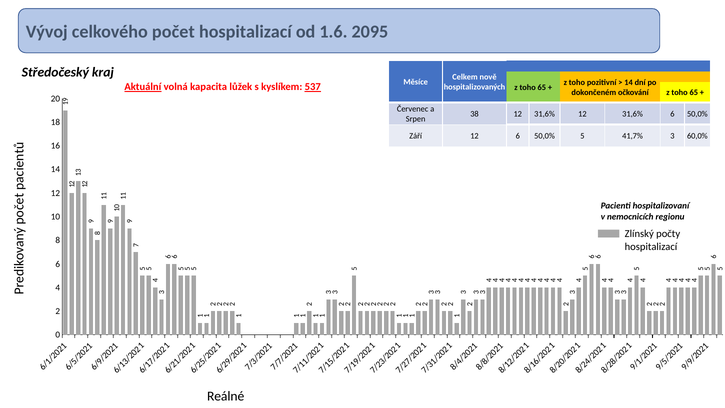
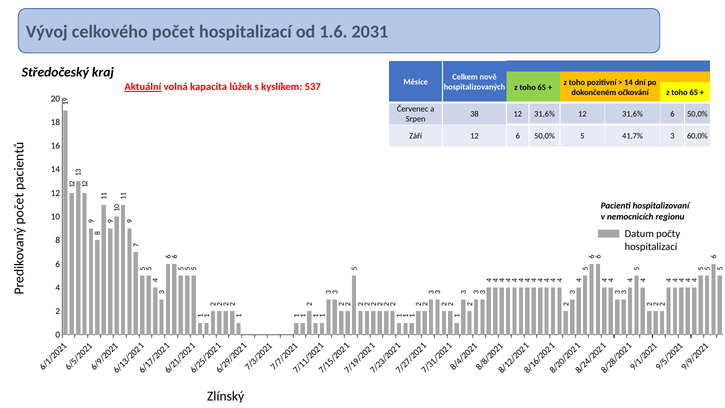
2095: 2095 -> 2031
537 underline: present -> none
Zlínský: Zlínský -> Datum
Reálné: Reálné -> Zlínský
